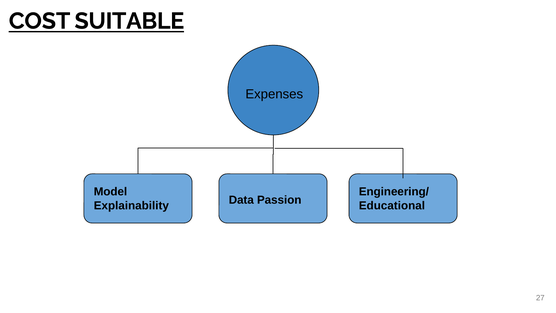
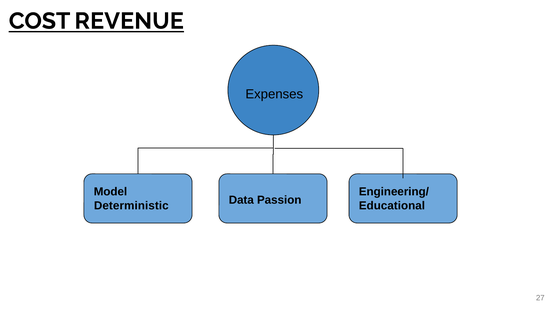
SUITABLE: SUITABLE -> REVENUE
Explainability: Explainability -> Deterministic
